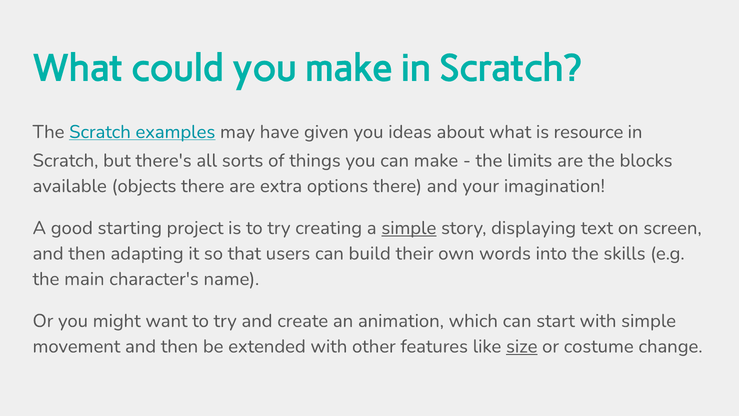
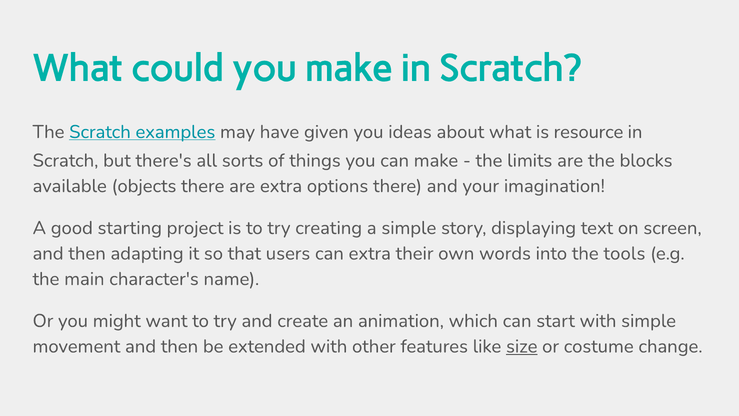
simple at (409, 228) underline: present -> none
can build: build -> extra
skills: skills -> tools
